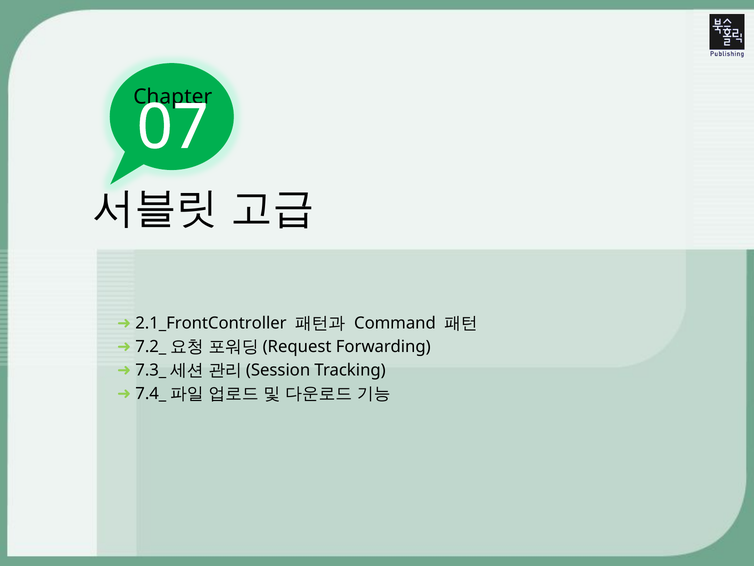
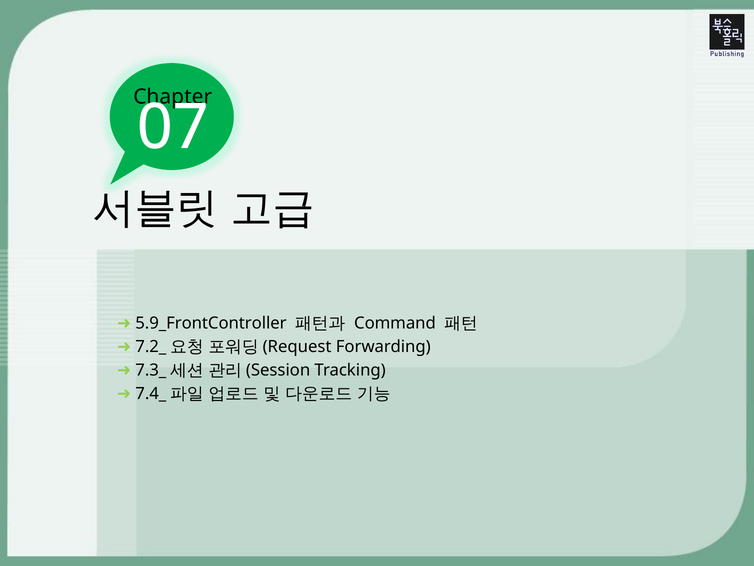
2.1_FrontController: 2.1_FrontController -> 5.9_FrontController
